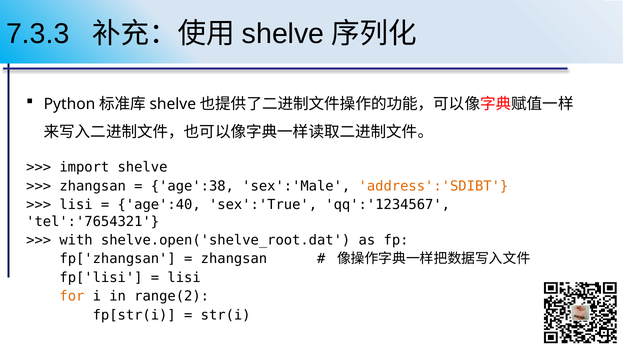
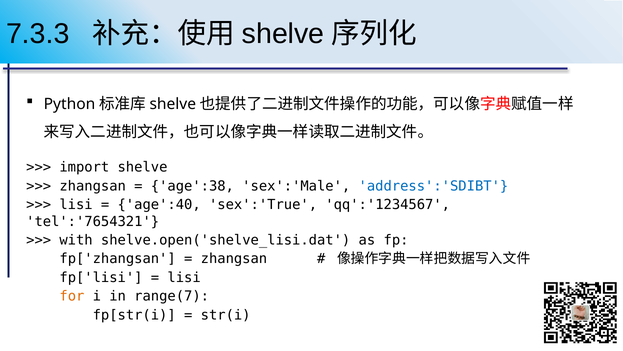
address':'SDIBT colour: orange -> blue
shelve.open('shelve_root.dat: shelve.open('shelve_root.dat -> shelve.open('shelve_lisi.dat
range(2: range(2 -> range(7
